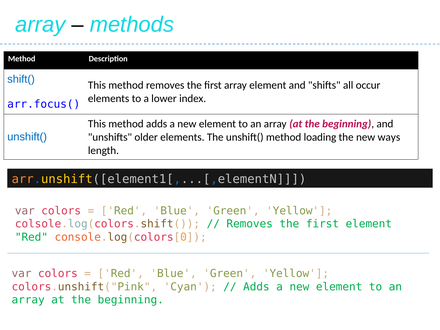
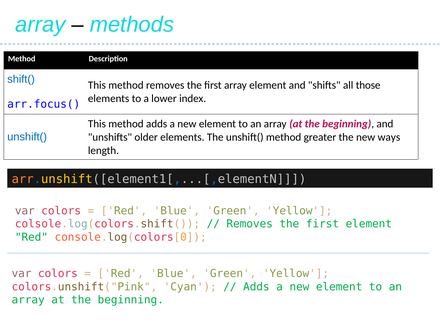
occur: occur -> those
loading: loading -> greater
